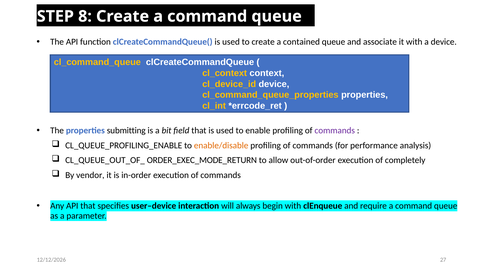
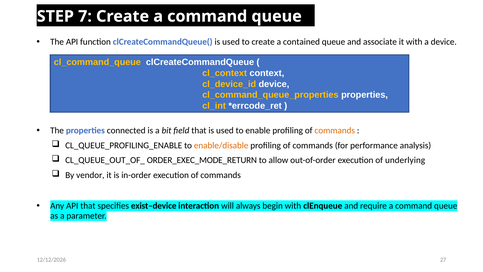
8: 8 -> 7
submitting: submitting -> connected
commands at (335, 130) colour: purple -> orange
completely: completely -> underlying
user–device: user–device -> exist–device
